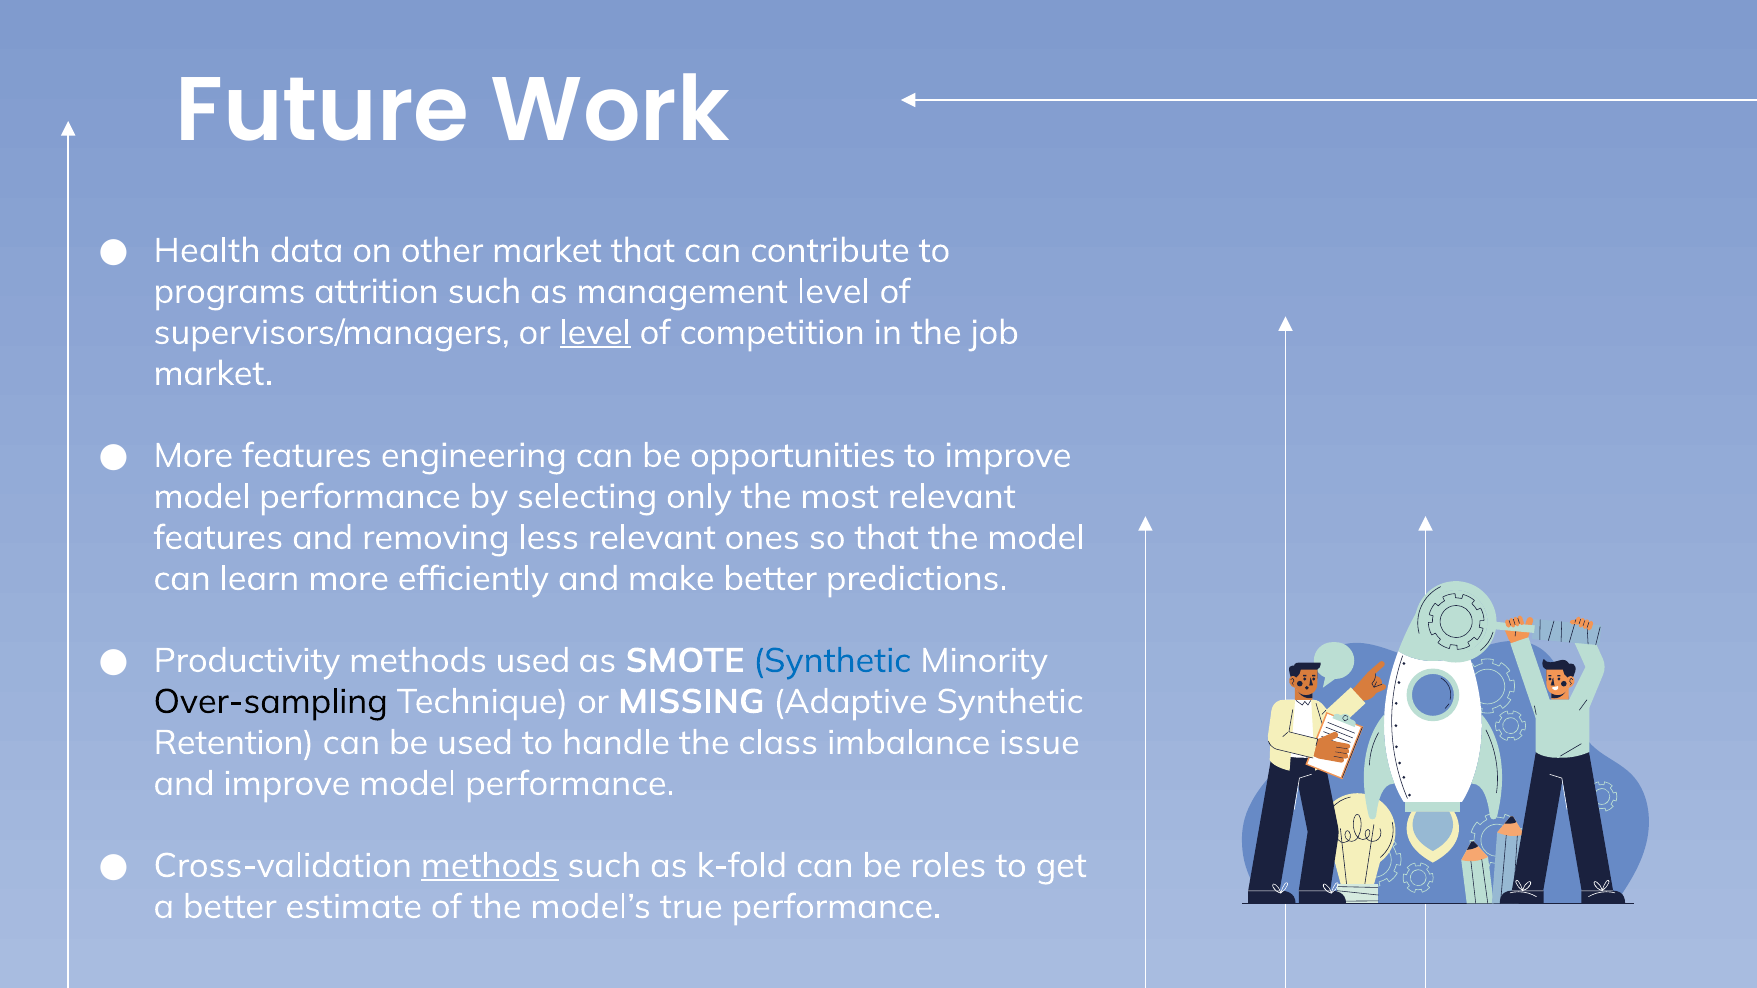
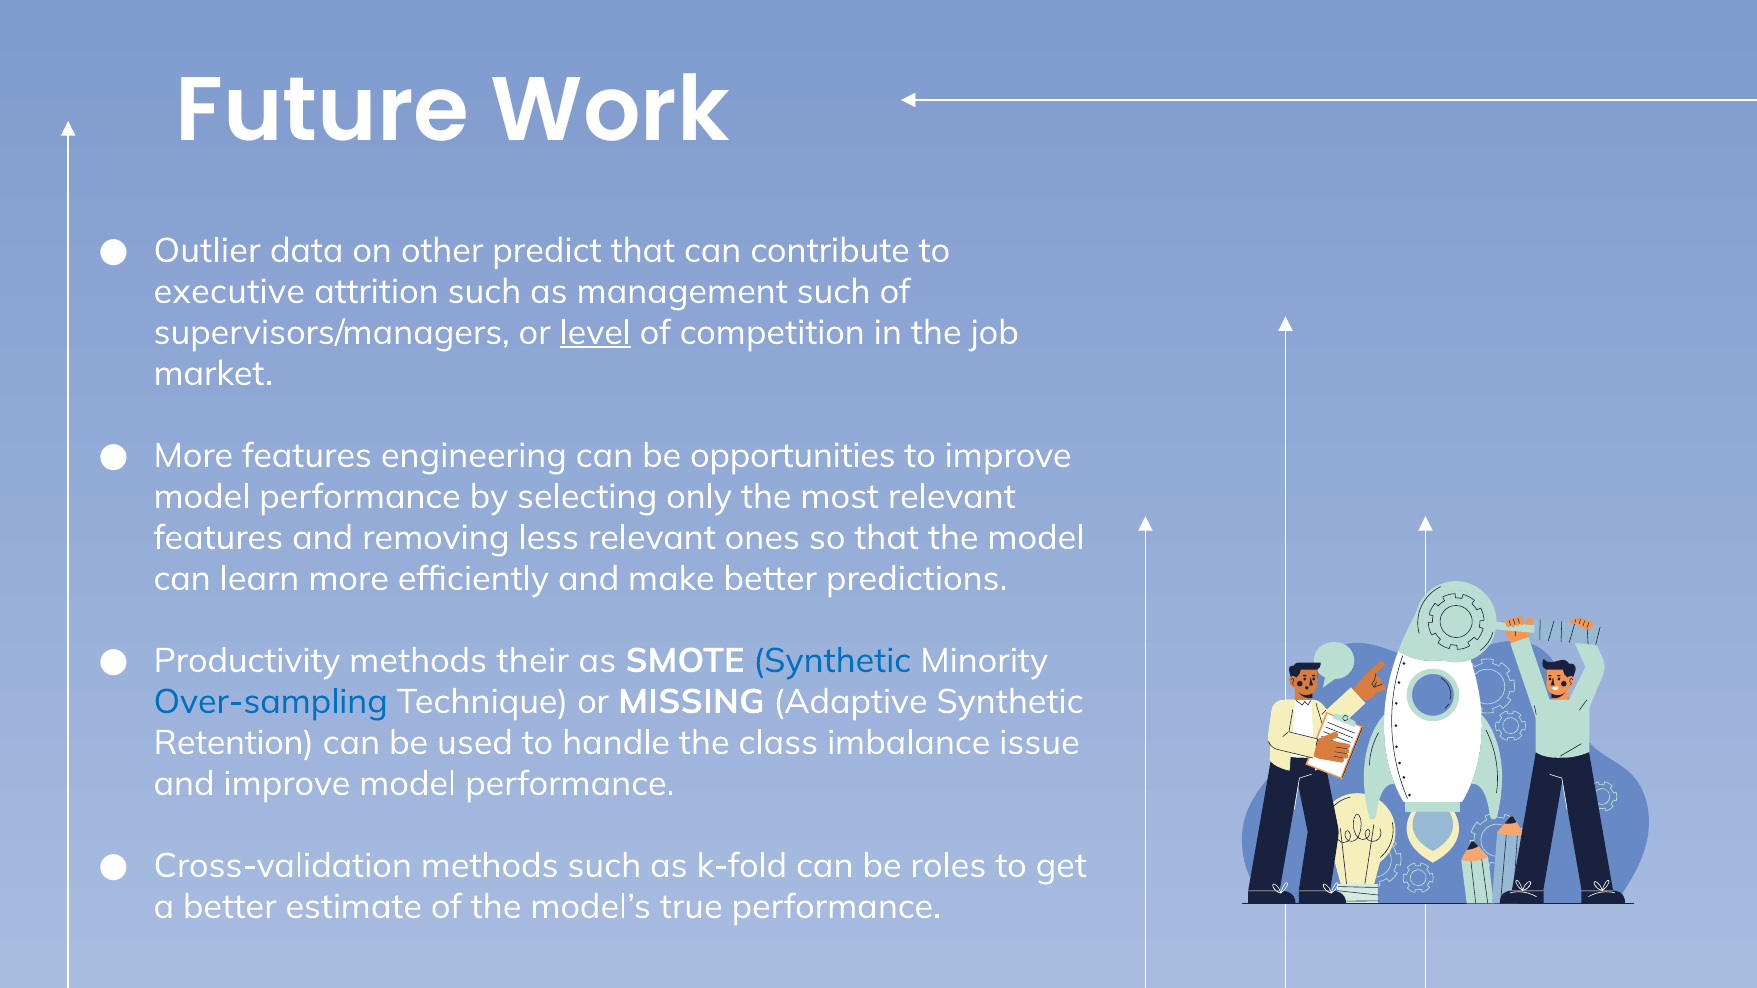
Health: Health -> Outlier
other market: market -> predict
programs: programs -> executive
management level: level -> such
methods used: used -> their
Over-sampling colour: black -> blue
methods at (490, 866) underline: present -> none
